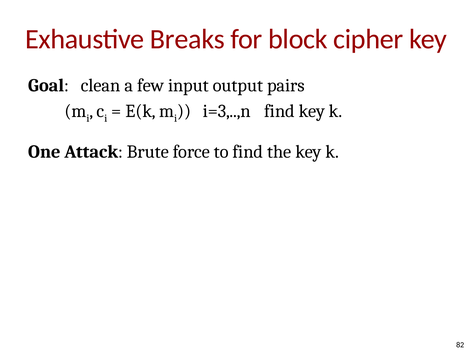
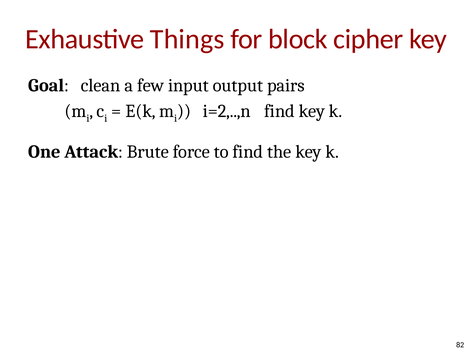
Breaks: Breaks -> Things
i=3,..,n: i=3,..,n -> i=2,..,n
